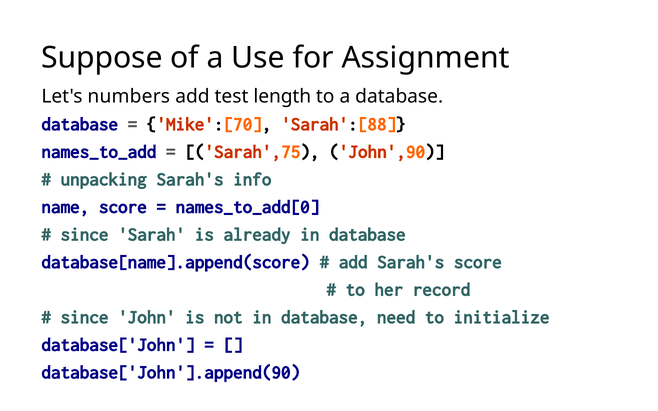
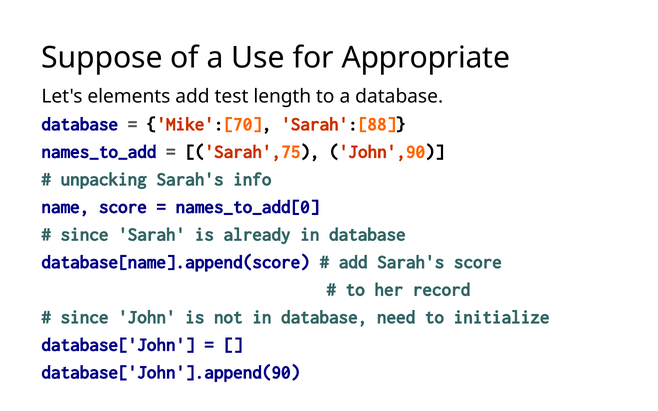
Assignment: Assignment -> Appropriate
numbers: numbers -> elements
